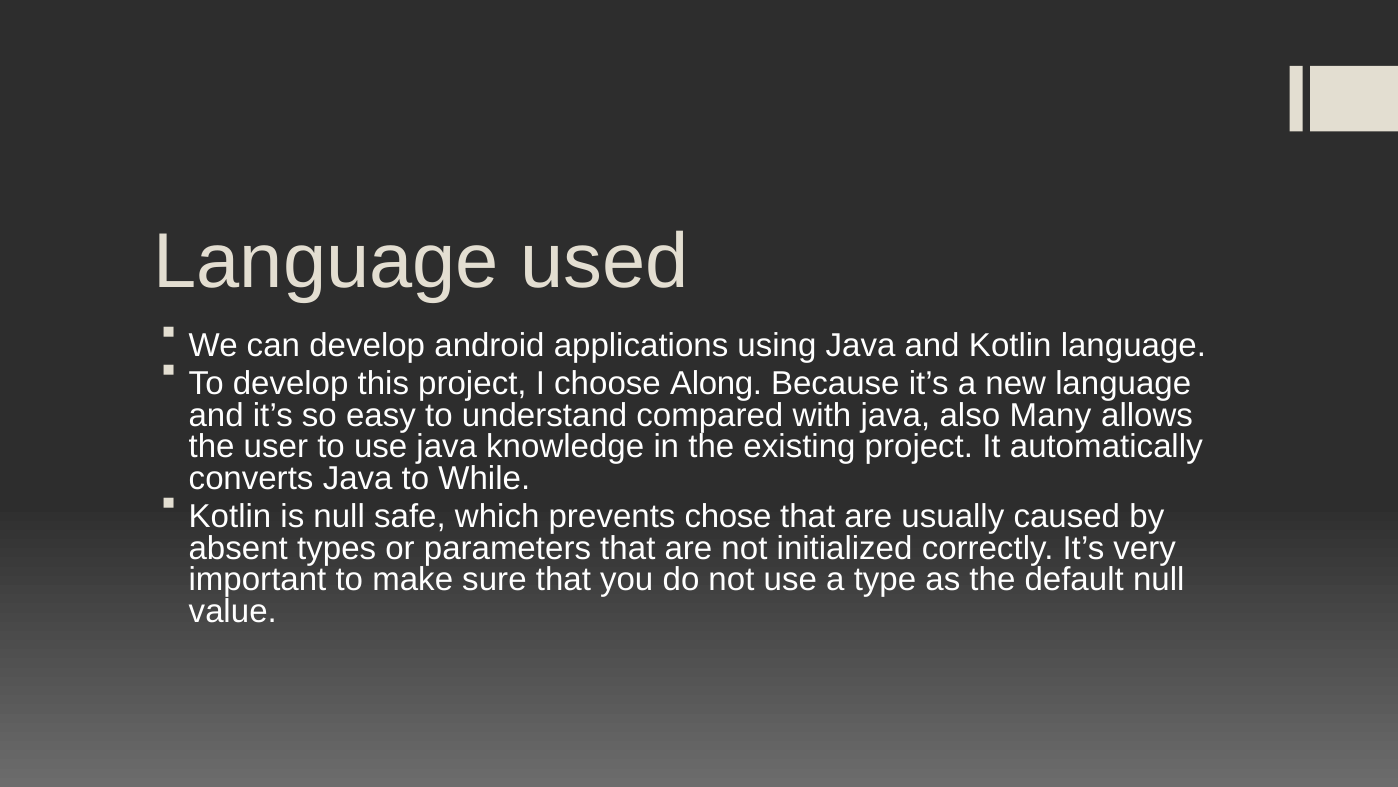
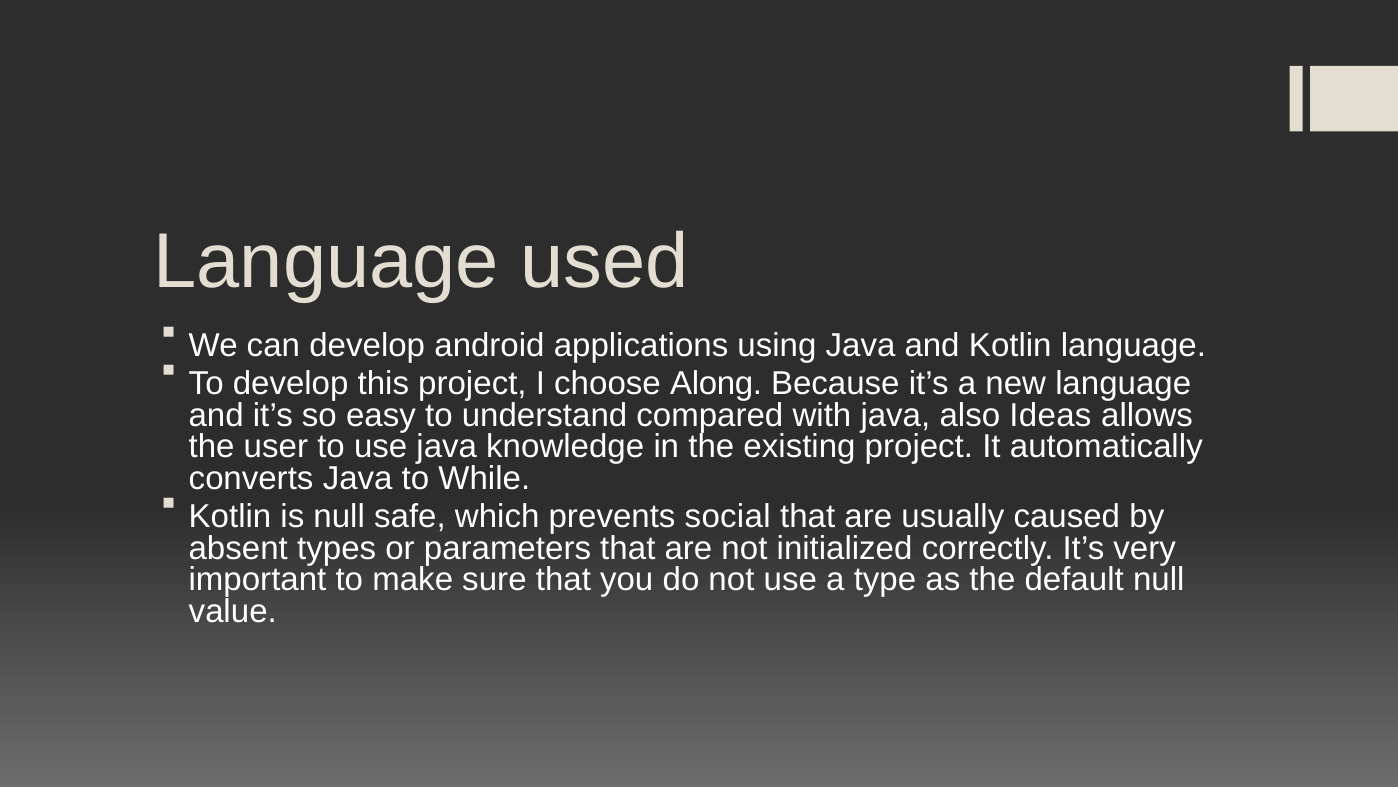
Many: Many -> Ideas
chose: chose -> social
